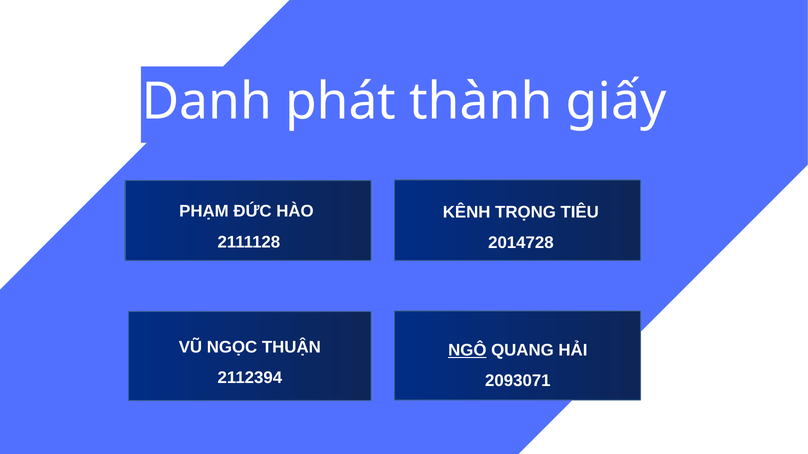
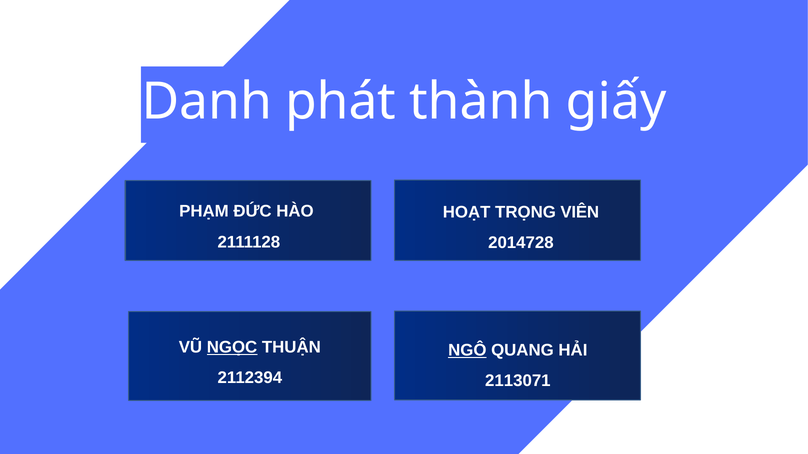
KÊNH: KÊNH -> HOẠT
TIÊU: TIÊU -> VIÊN
NGỌC underline: none -> present
2093071: 2093071 -> 2113071
